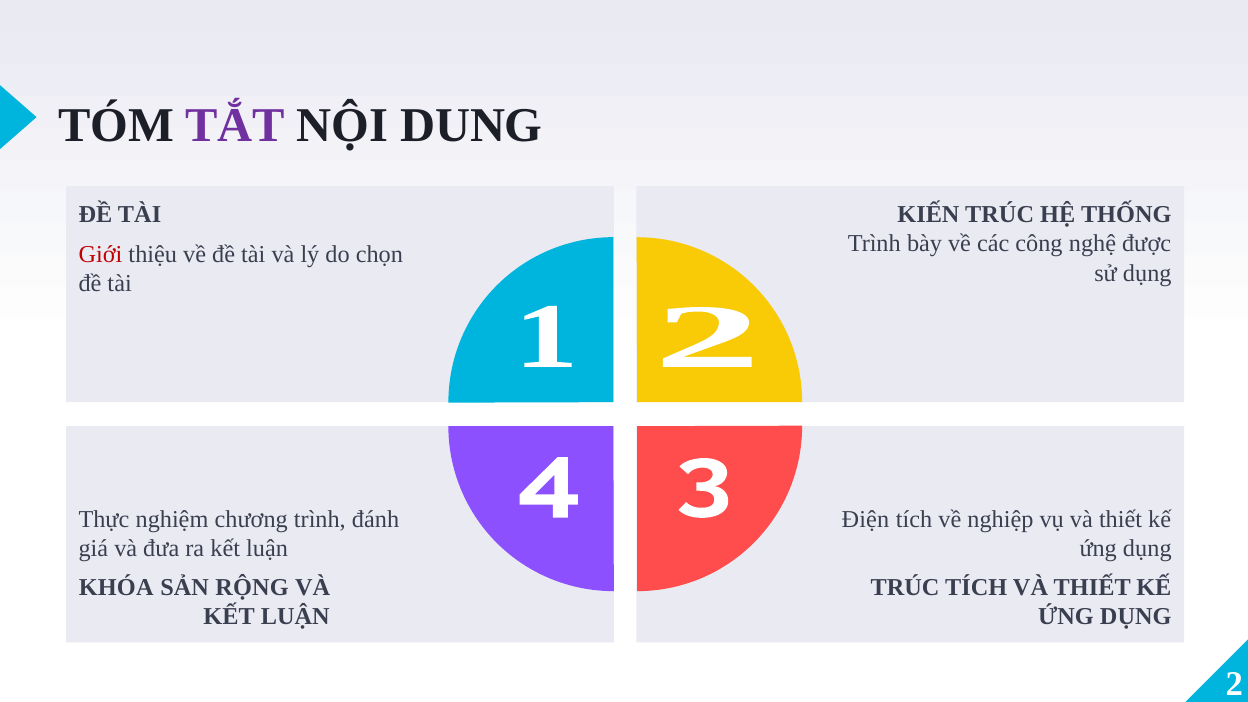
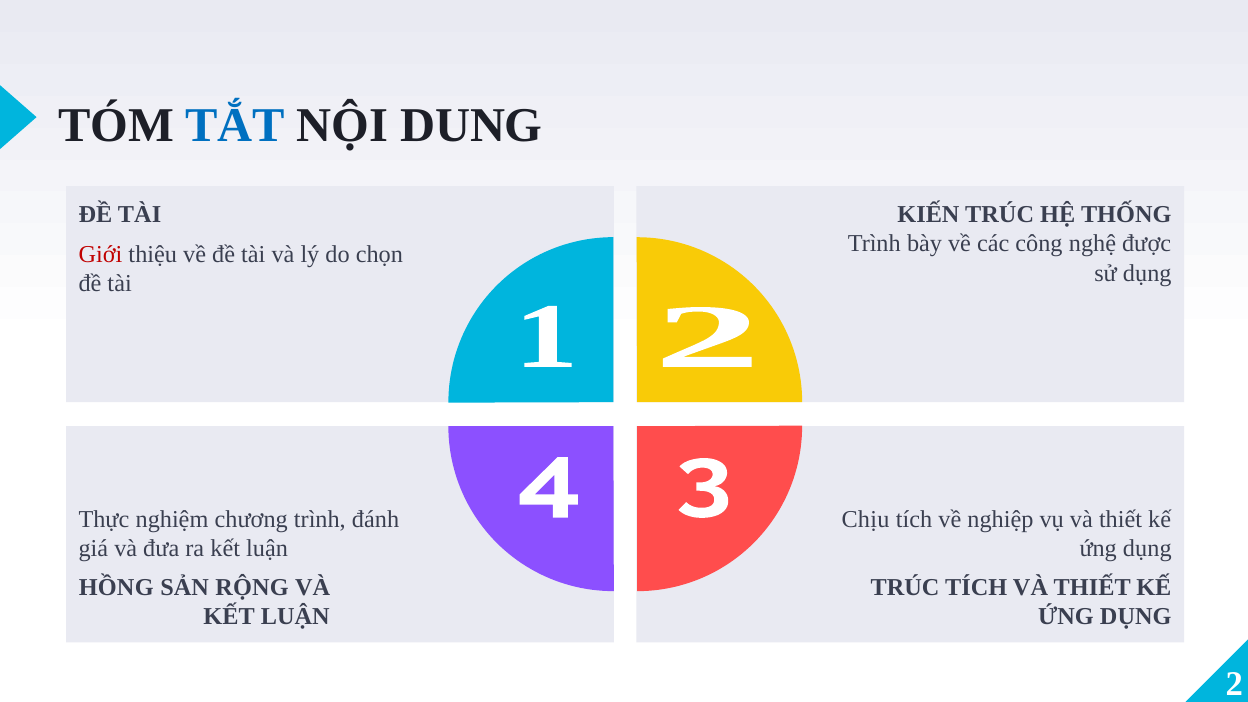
TẮT colour: purple -> blue
Điện: Điện -> Chịu
KHÓA: KHÓA -> HỒNG
